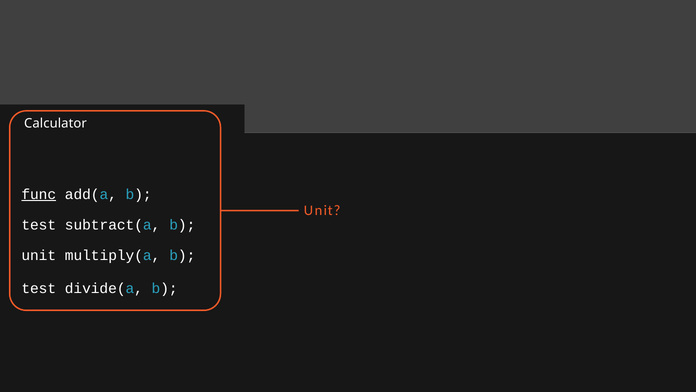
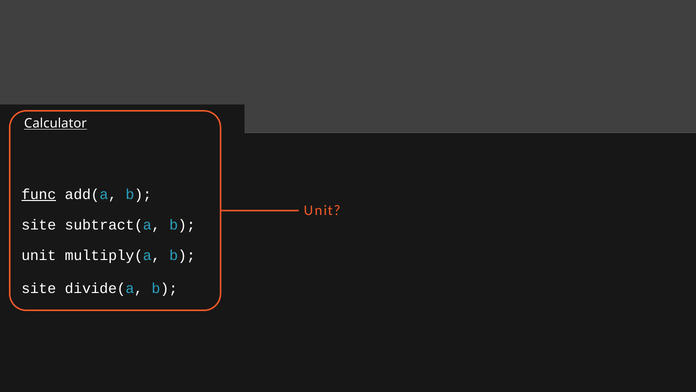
Calculator underline: none -> present
test at (39, 225): test -> site
test at (39, 288): test -> site
